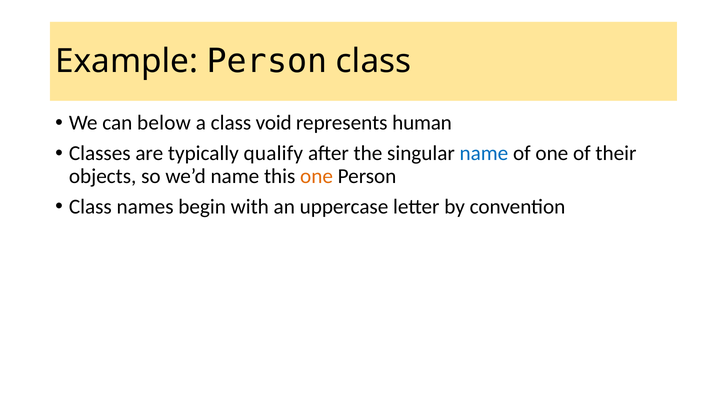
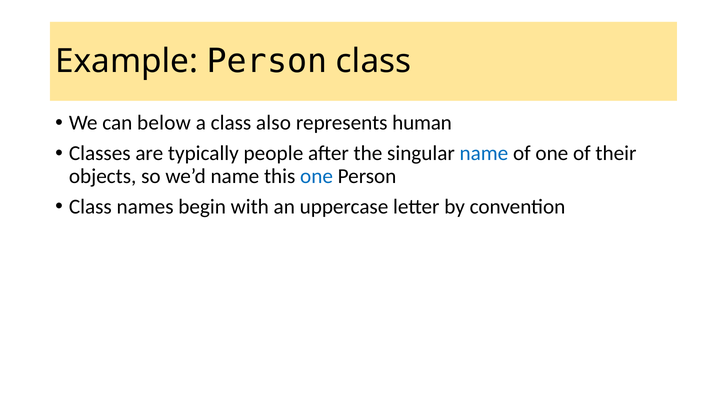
void: void -> also
qualify: qualify -> people
one at (317, 176) colour: orange -> blue
